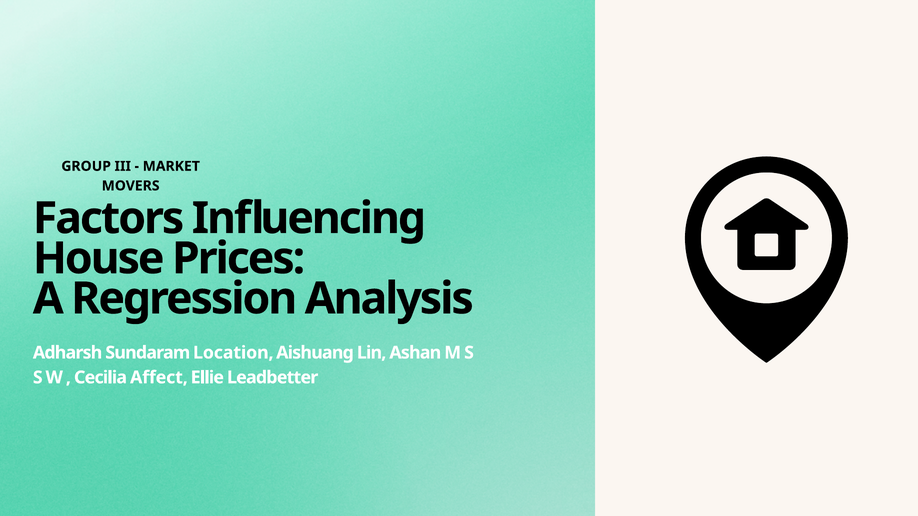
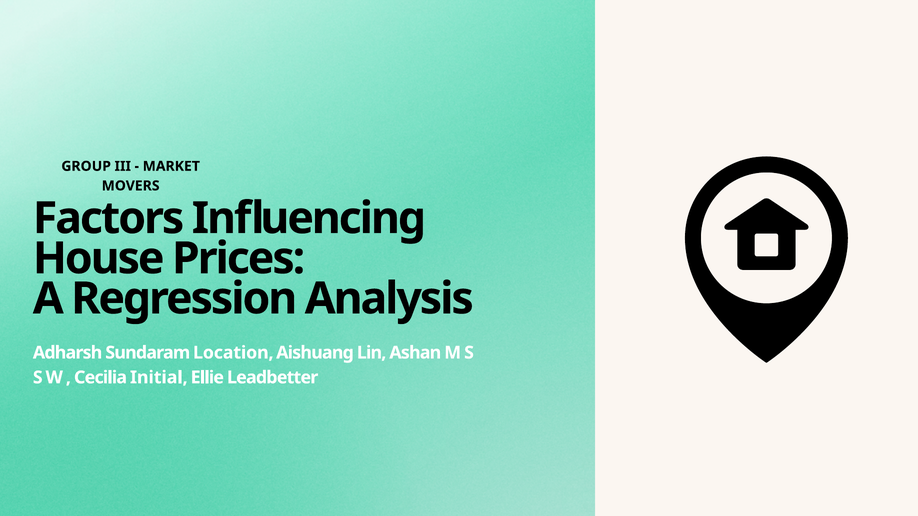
Affect: Affect -> Initial
